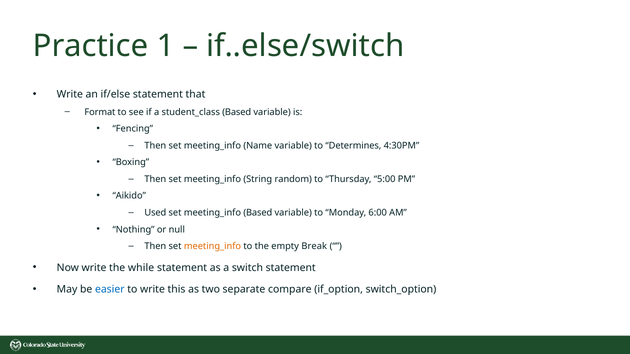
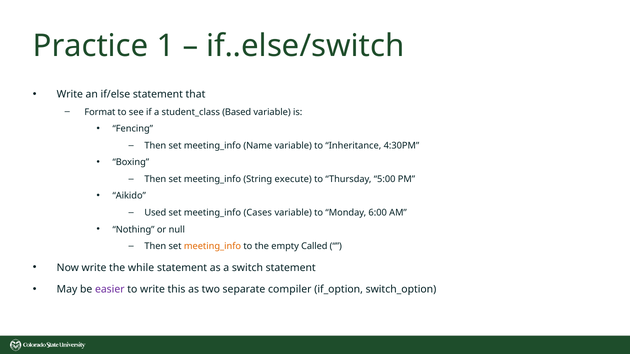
Determines: Determines -> Inheritance
random: random -> execute
meeting_info Based: Based -> Cases
Break: Break -> Called
easier colour: blue -> purple
compare: compare -> compiler
